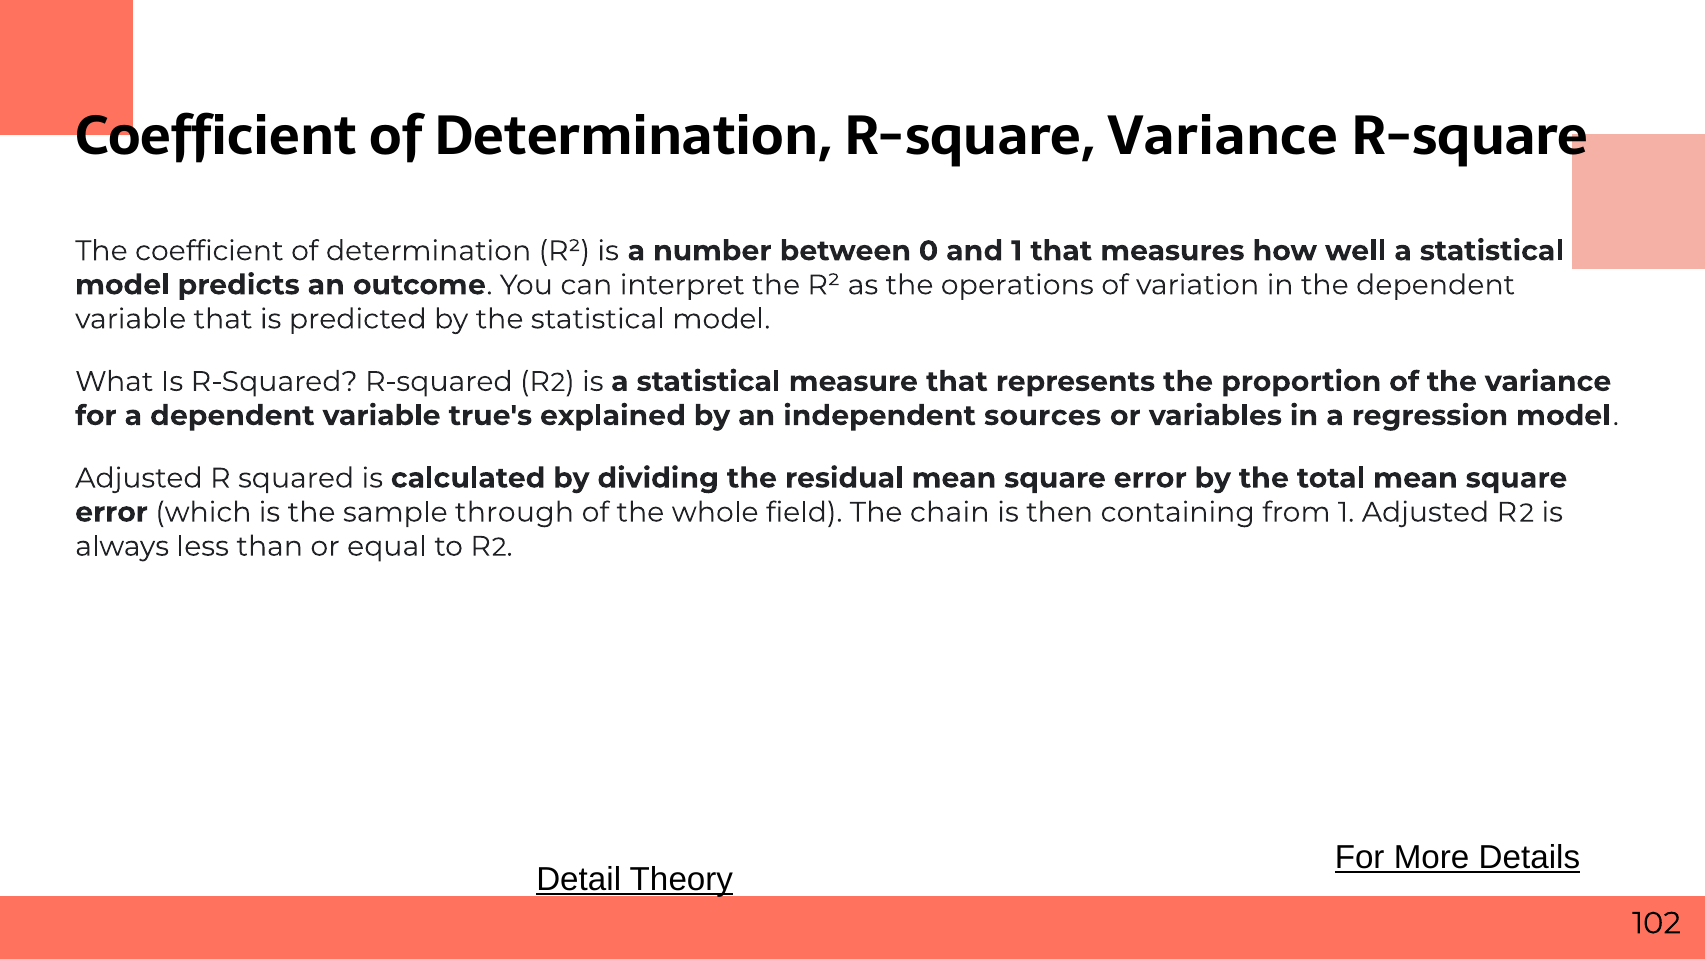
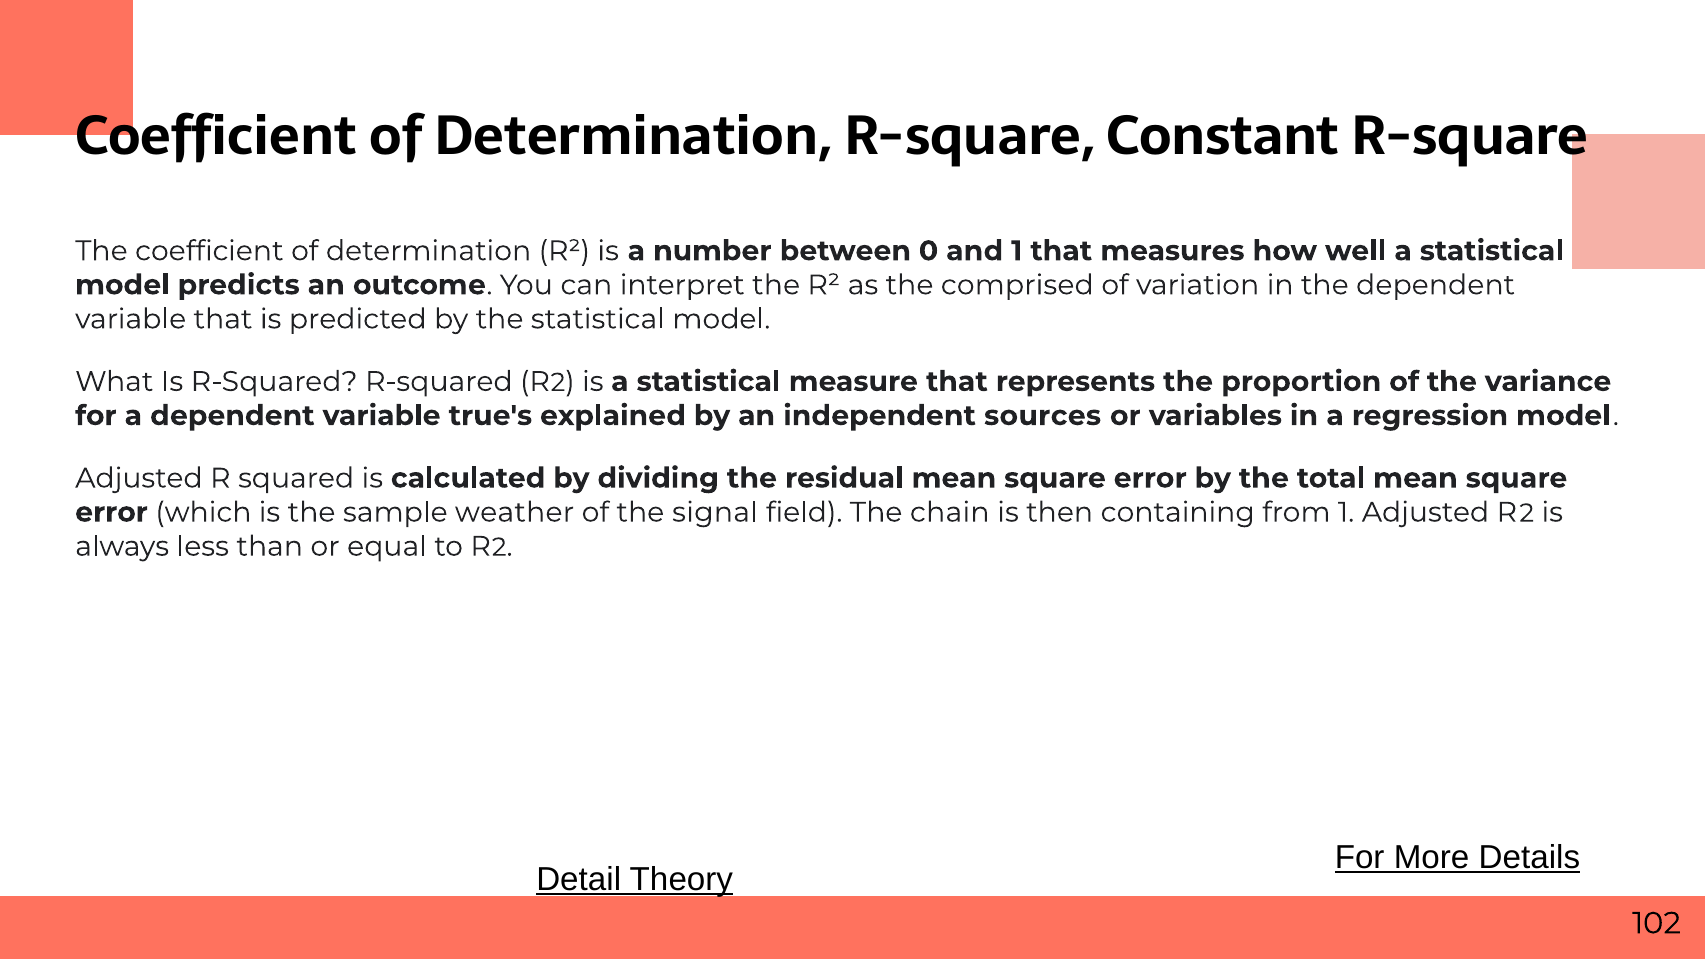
R-square Variance: Variance -> Constant
operations: operations -> comprised
through: through -> weather
whole: whole -> signal
